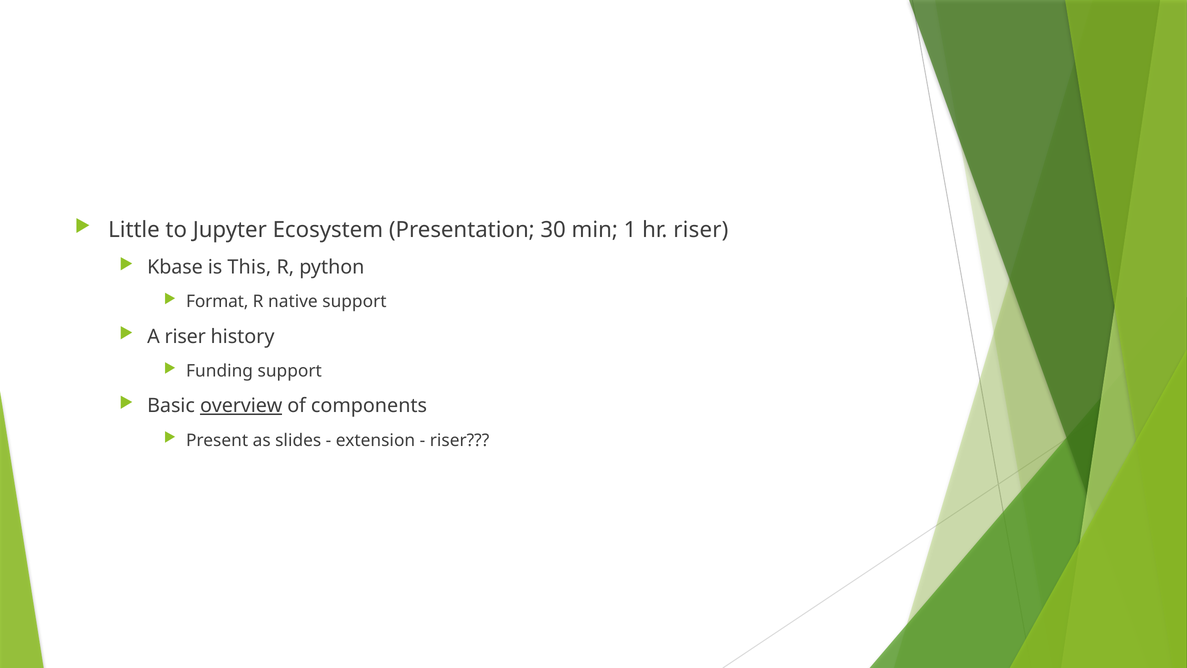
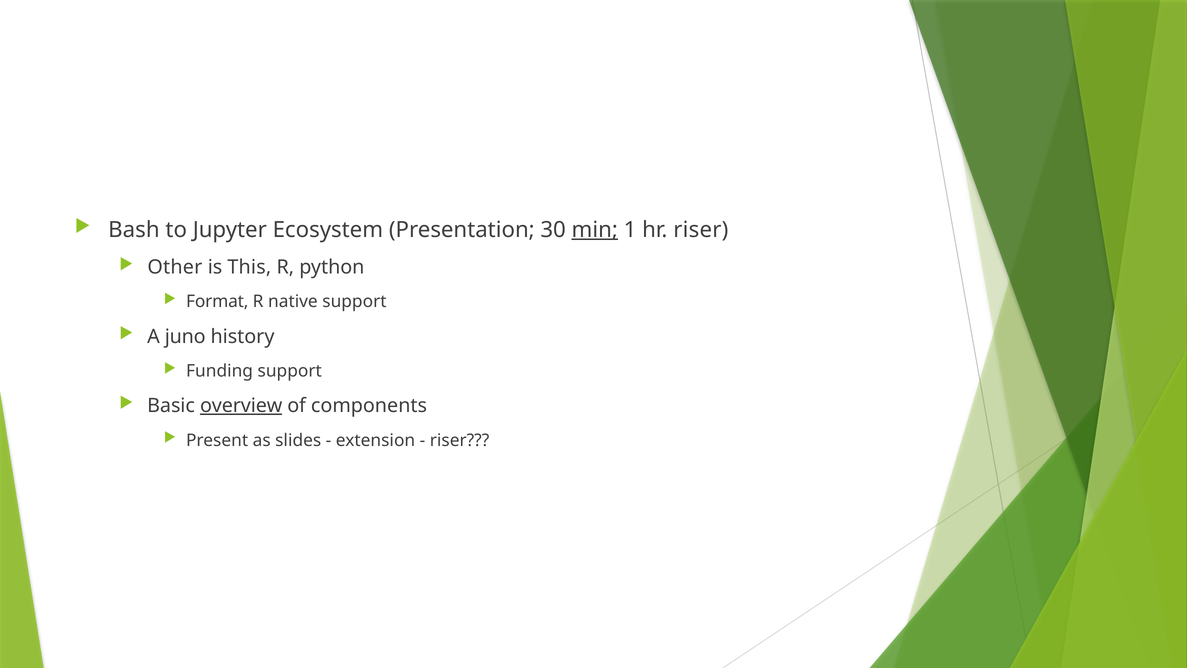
Little: Little -> Bash
min underline: none -> present
Kbase: Kbase -> Other
A riser: riser -> juno
